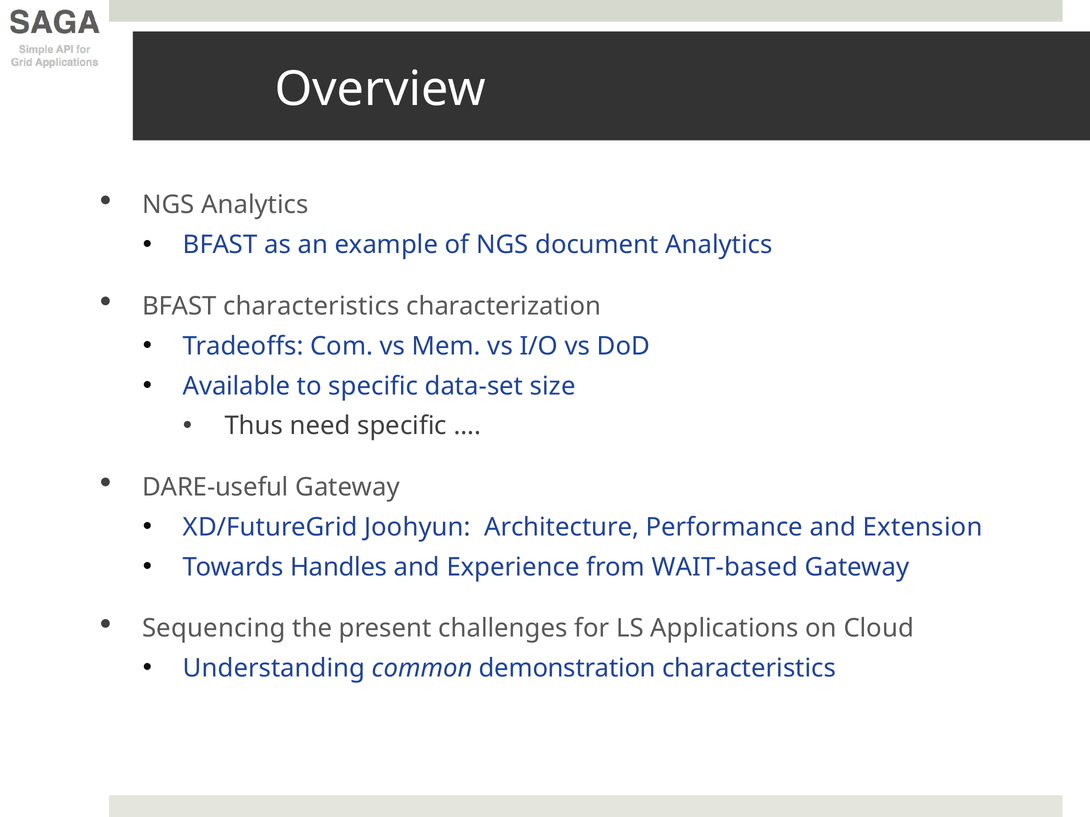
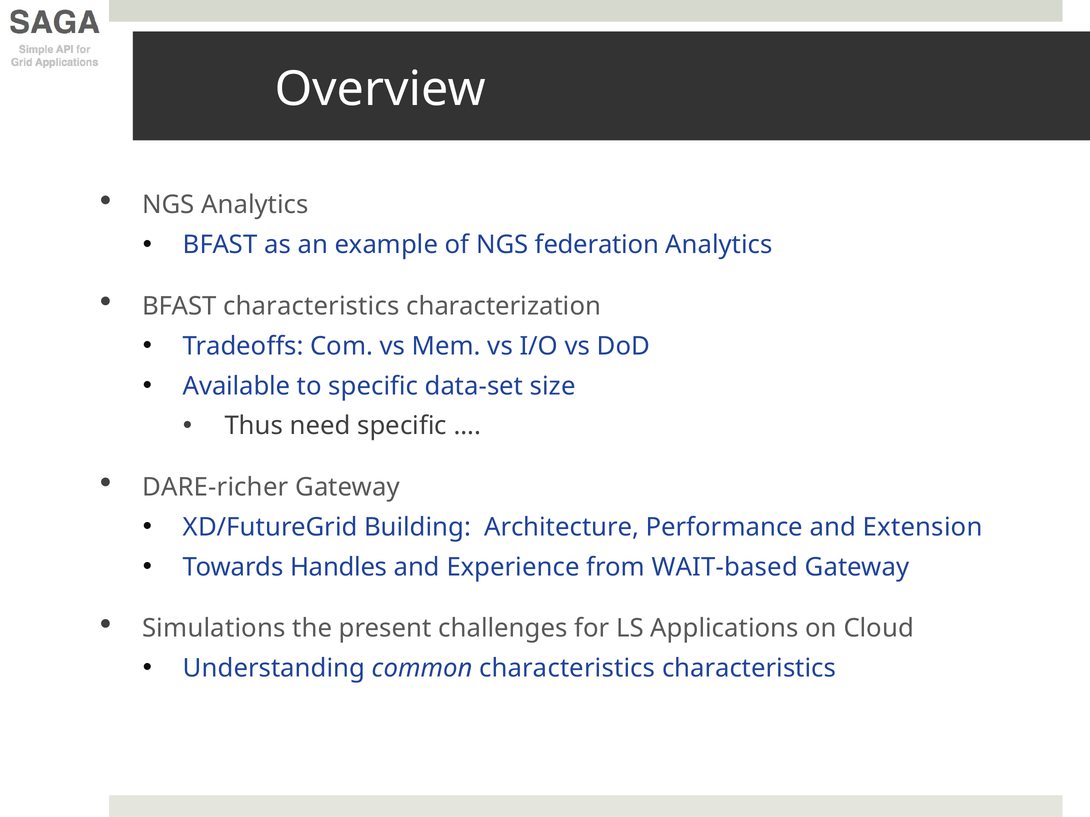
document: document -> federation
DARE-useful: DARE-useful -> DARE-richer
Joohyun: Joohyun -> Building
Sequencing: Sequencing -> Simulations
common demonstration: demonstration -> characteristics
